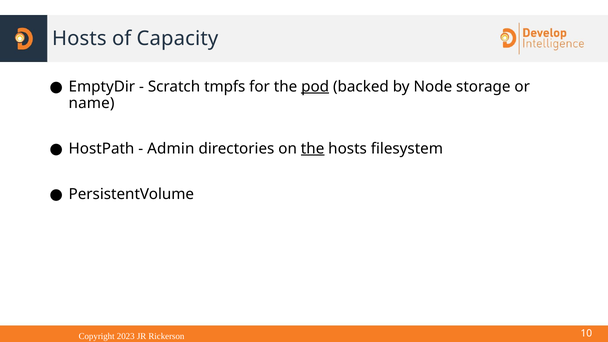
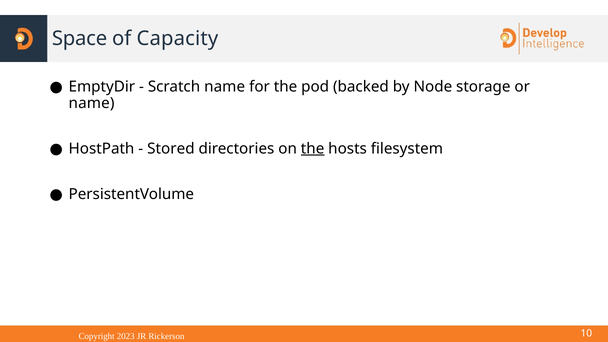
Hosts at (79, 39): Hosts -> Space
Scratch tmpfs: tmpfs -> name
pod underline: present -> none
Admin: Admin -> Stored
